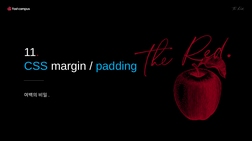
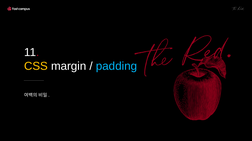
CSS colour: light blue -> yellow
